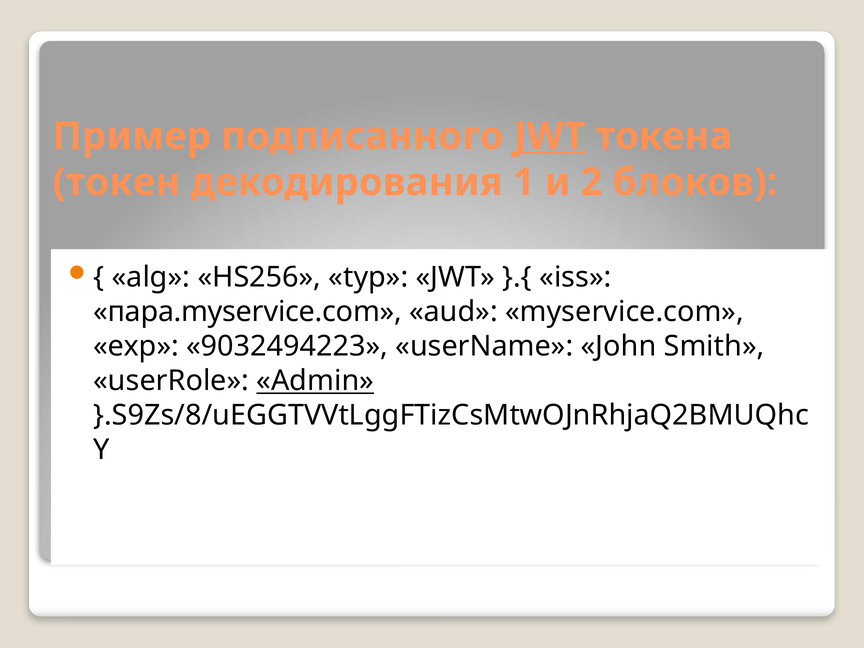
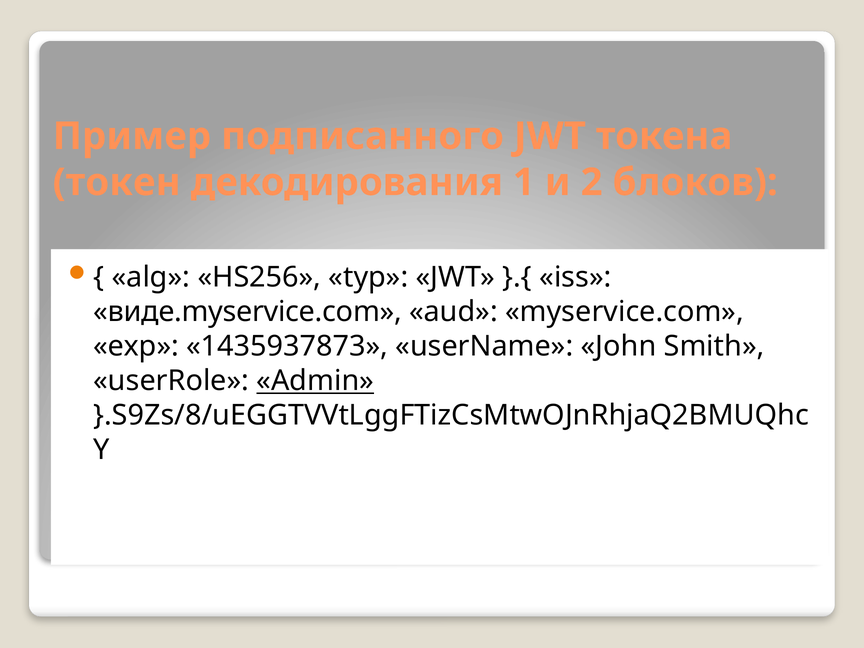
JWT at (550, 136) underline: present -> none
пара.myservice.com: пара.myservice.com -> виде.myservice.com
9032494223: 9032494223 -> 1435937873
